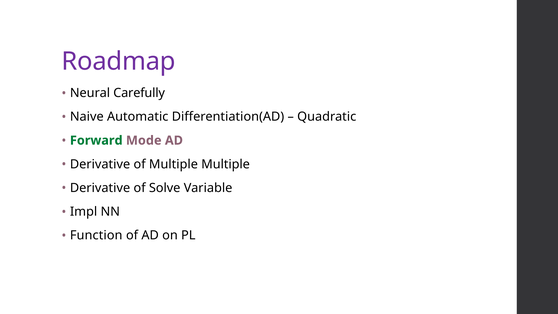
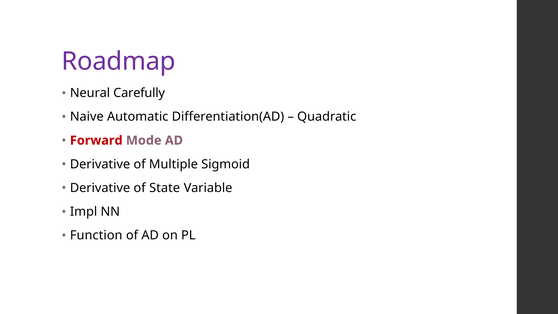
Forward colour: green -> red
Multiple Multiple: Multiple -> Sigmoid
Solve: Solve -> State
